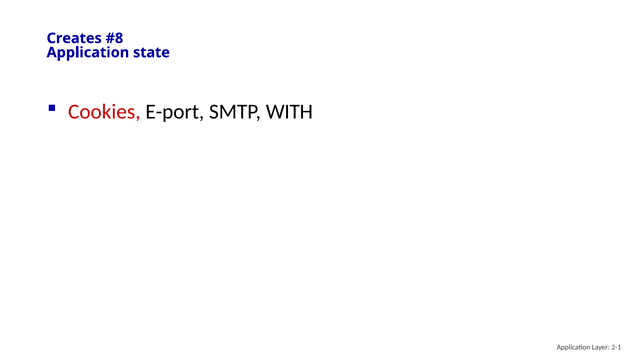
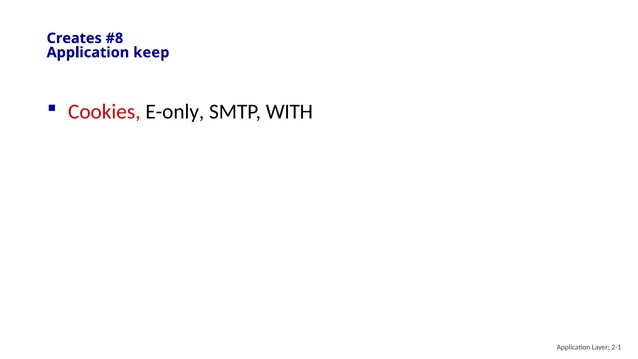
state: state -> keep
E-port: E-port -> E-only
